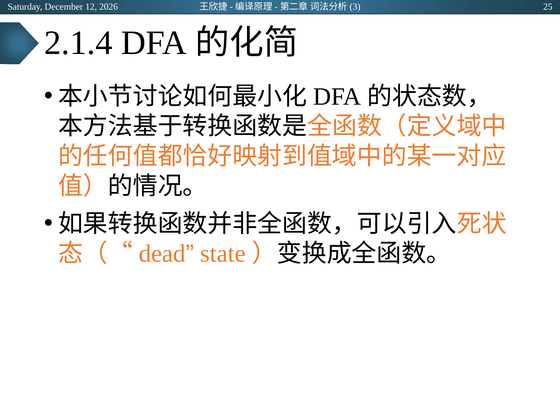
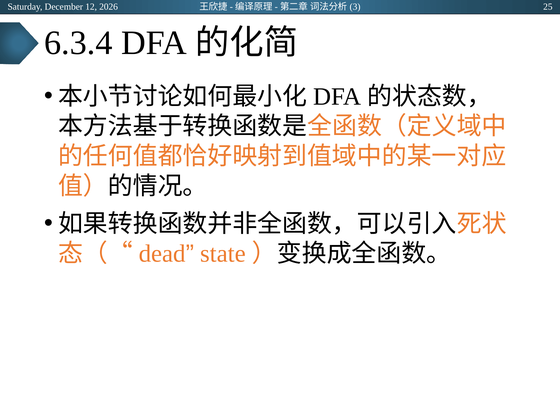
2.1.4: 2.1.4 -> 6.3.4
